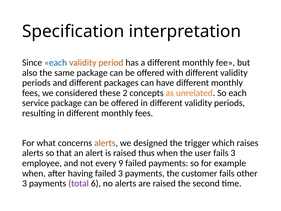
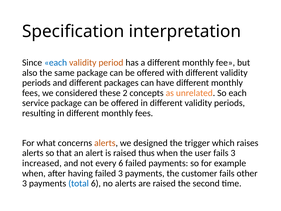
employee: employee -> increased
every 9: 9 -> 6
total colour: purple -> blue
